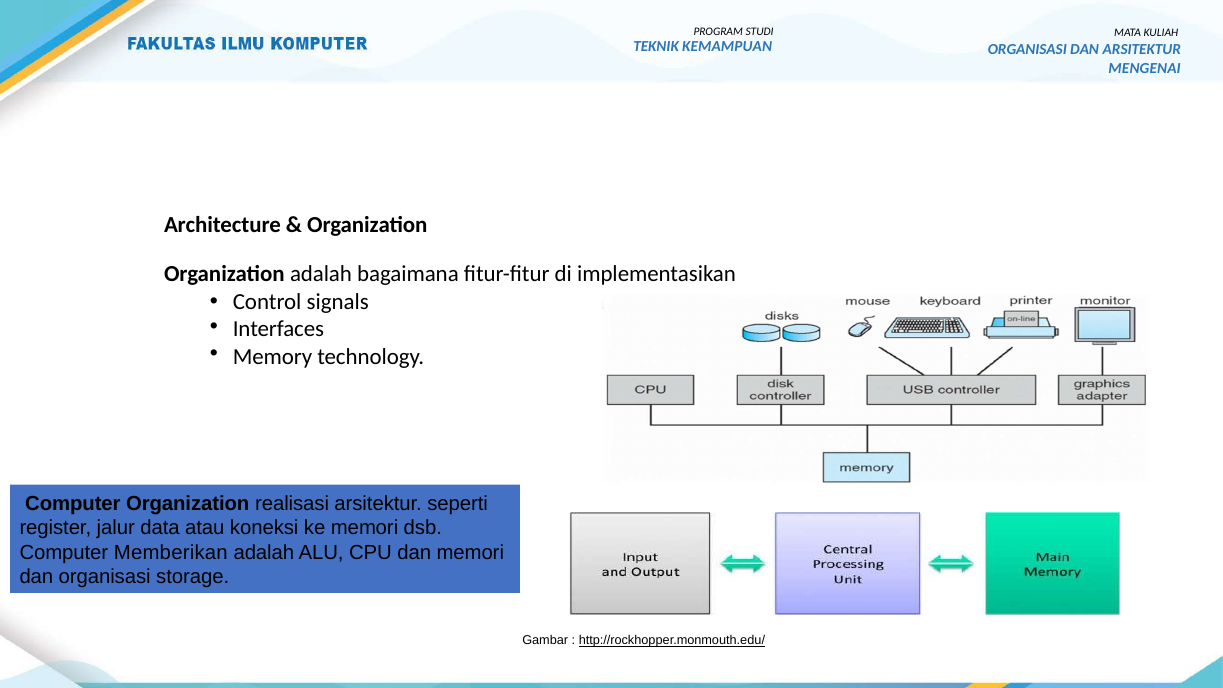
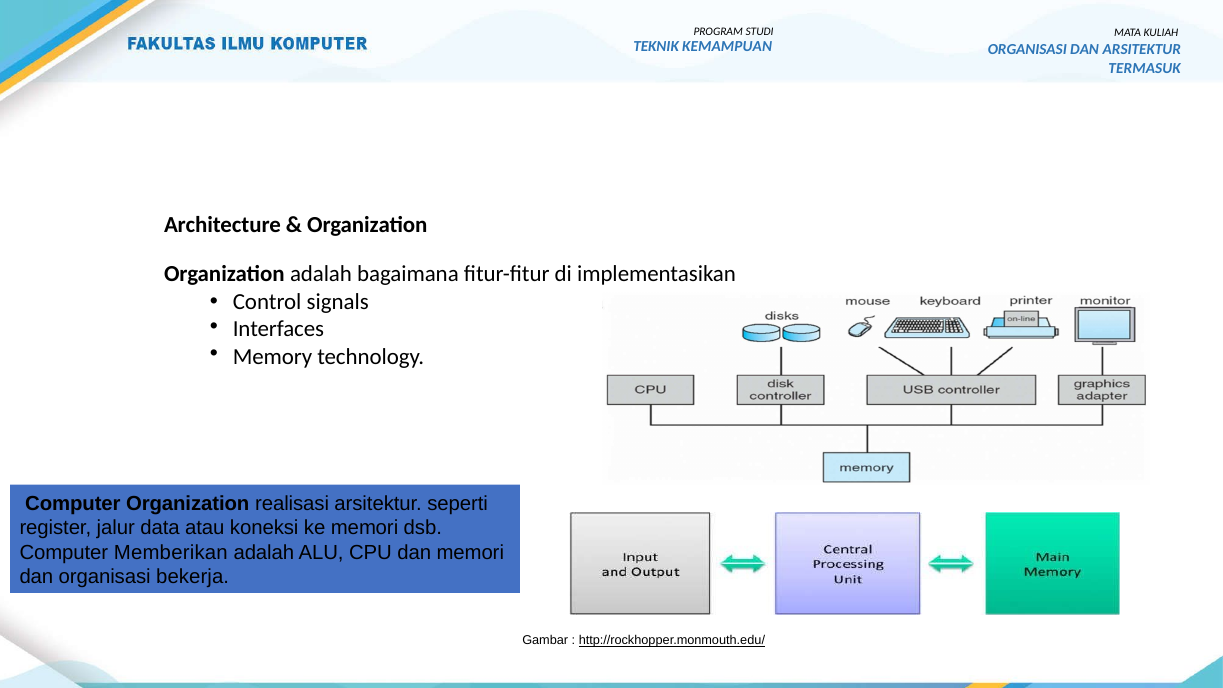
MENGENAI: MENGENAI -> TERMASUK
storage: storage -> bekerja
